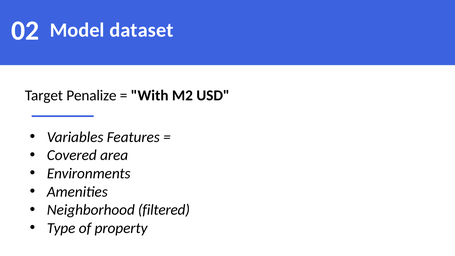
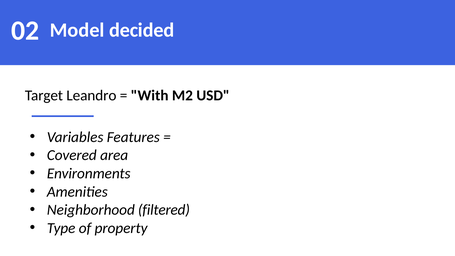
dataset: dataset -> decided
Penalize: Penalize -> Leandro
